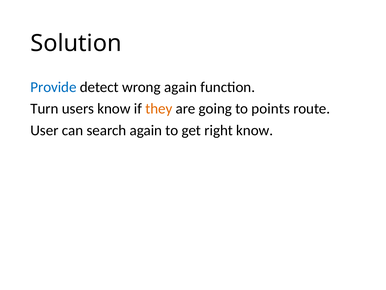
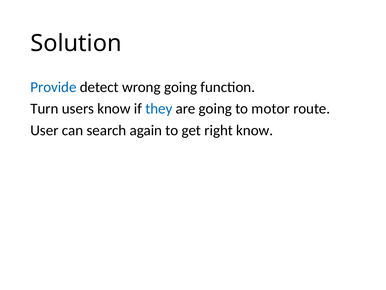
wrong again: again -> going
they colour: orange -> blue
points: points -> motor
